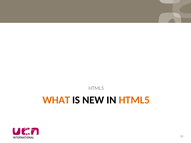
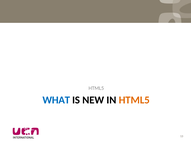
WHAT colour: orange -> blue
